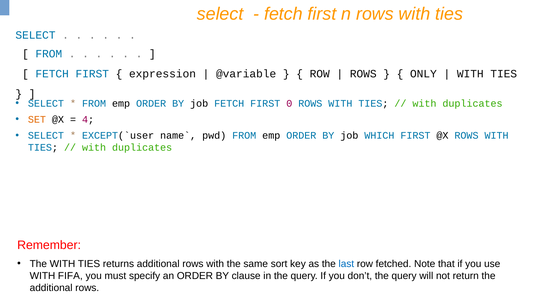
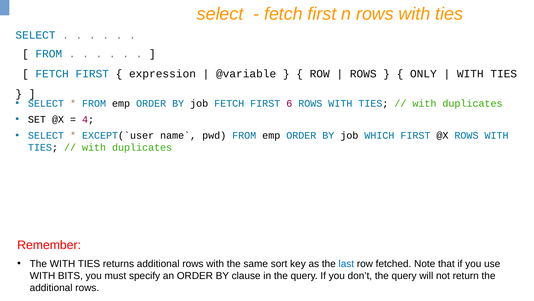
0: 0 -> 6
SET colour: orange -> black
FIFA: FIFA -> BITS
